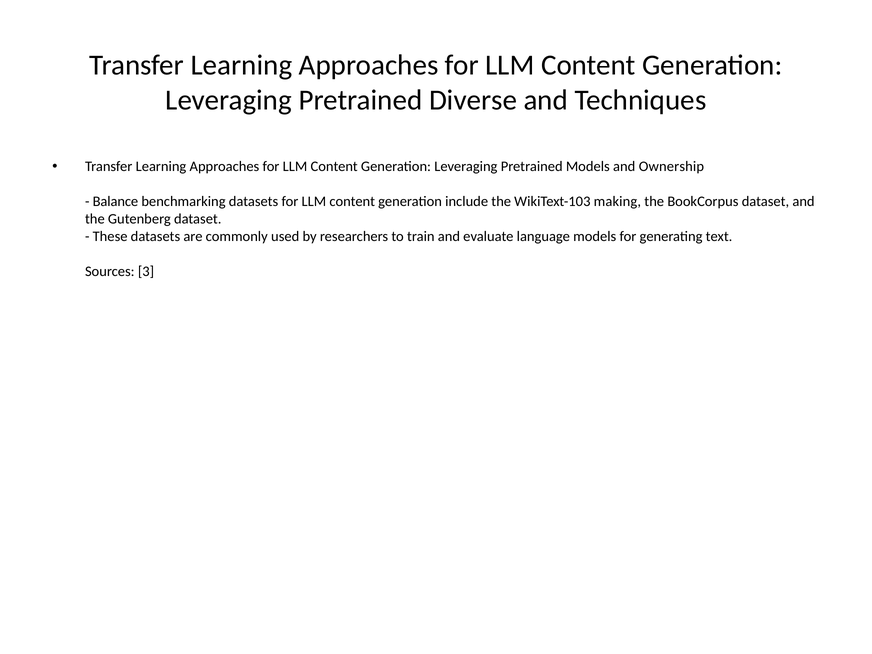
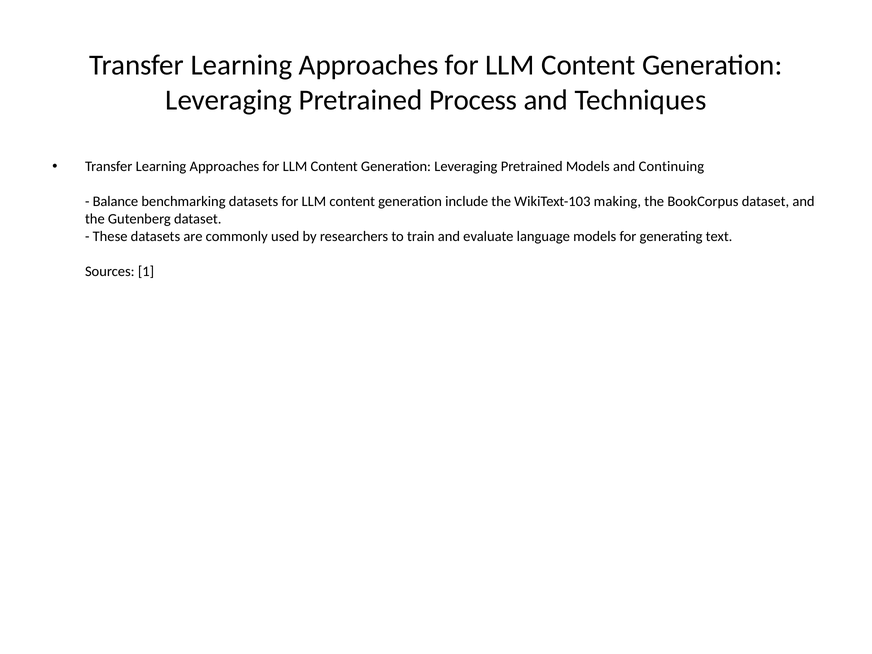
Diverse: Diverse -> Process
Ownership: Ownership -> Continuing
3: 3 -> 1
